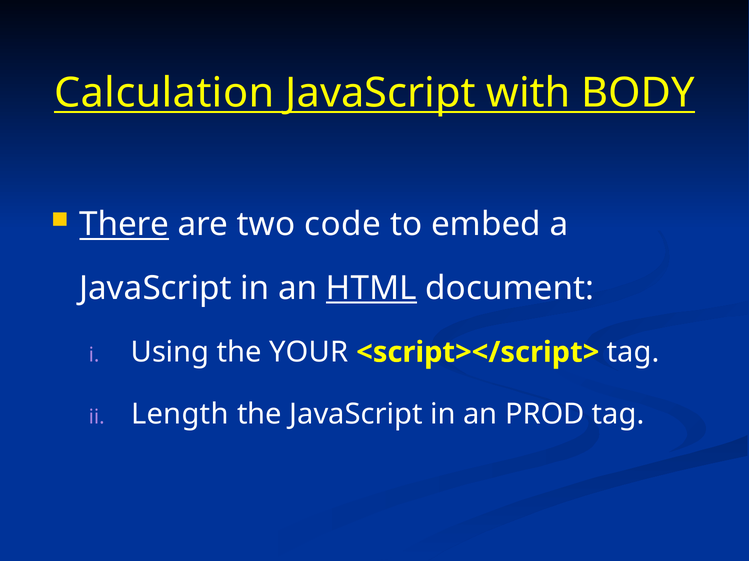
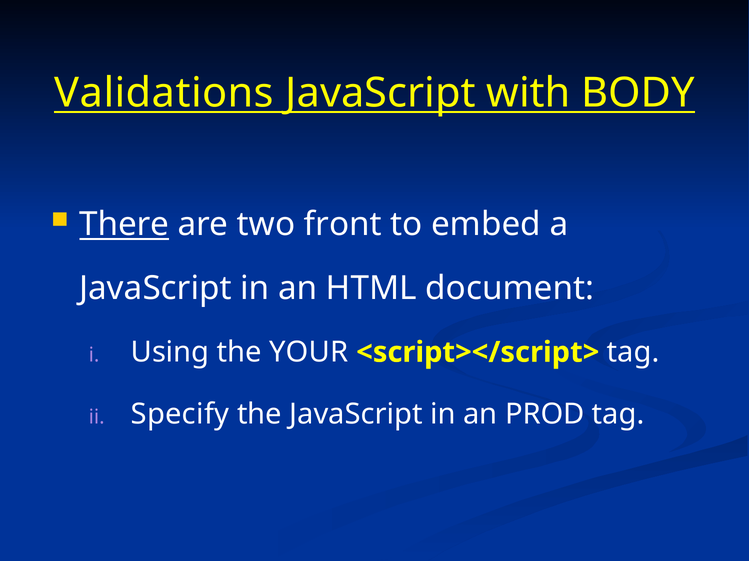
Calculation: Calculation -> Validations
code: code -> front
HTML underline: present -> none
Length: Length -> Specify
